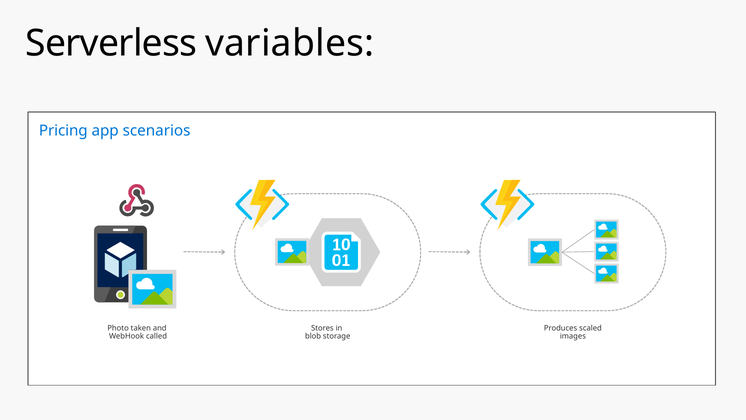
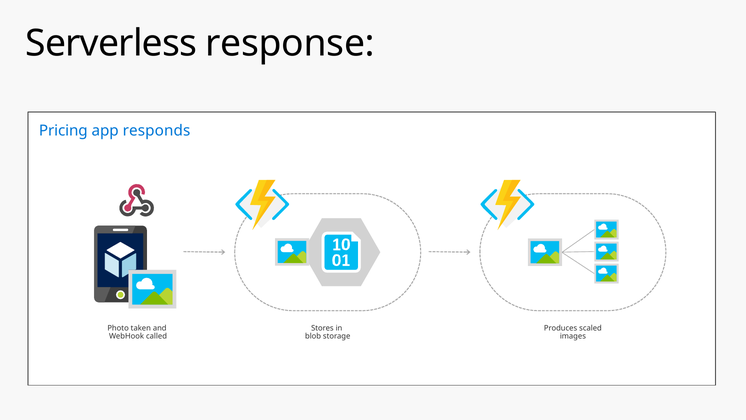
variables: variables -> response
scenarios: scenarios -> responds
